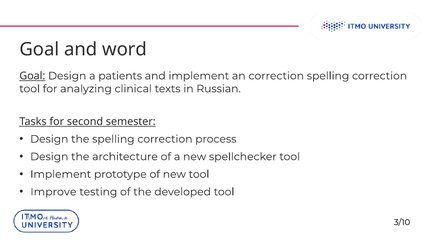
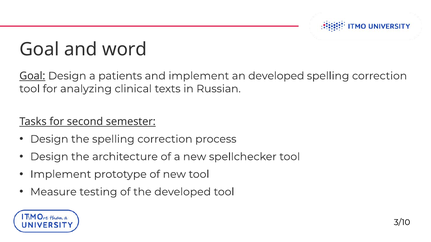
an correction: correction -> developed
Improve: Improve -> Measure
